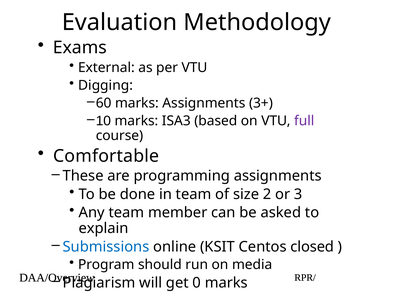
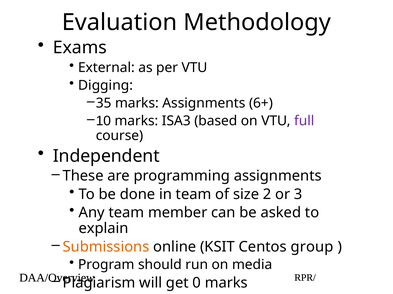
60: 60 -> 35
3+: 3+ -> 6+
Comfortable: Comfortable -> Independent
Submissions colour: blue -> orange
closed: closed -> group
